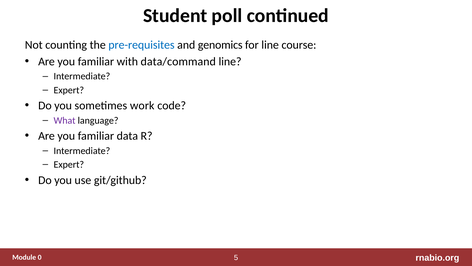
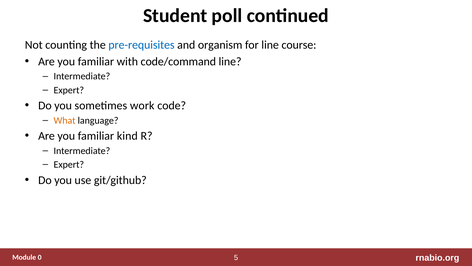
genomics: genomics -> organism
data/command: data/command -> code/command
What colour: purple -> orange
data: data -> kind
